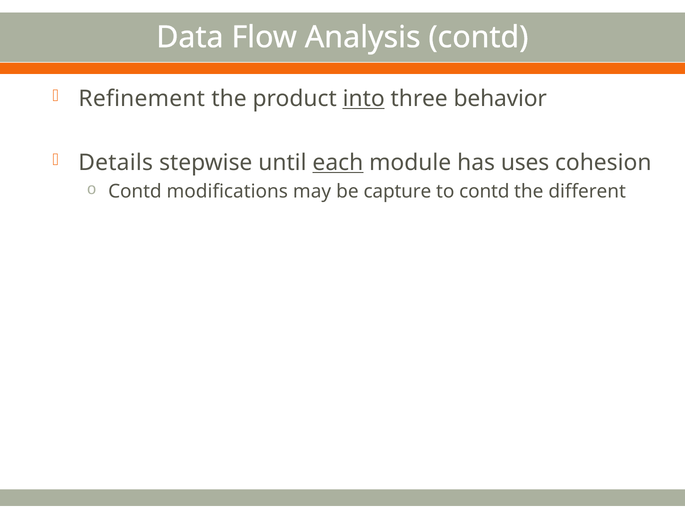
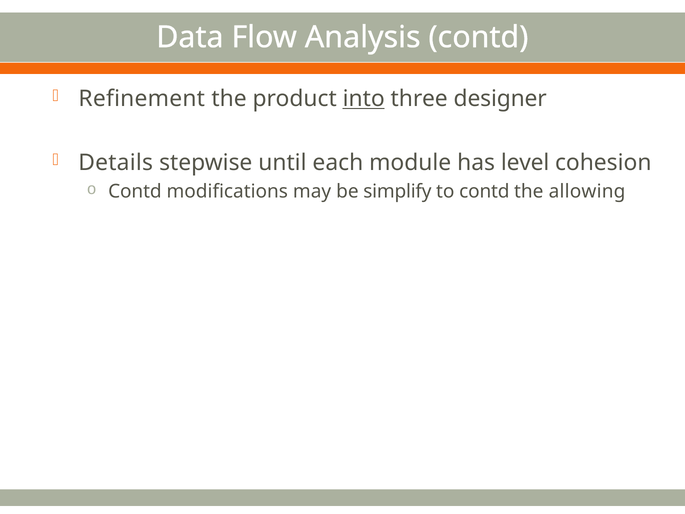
behavior: behavior -> designer
each underline: present -> none
uses: uses -> level
capture: capture -> simplify
different: different -> allowing
